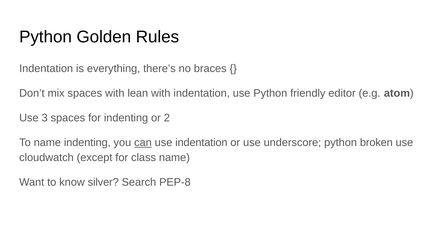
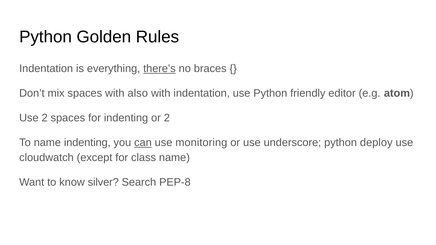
there’s underline: none -> present
lean: lean -> also
Use 3: 3 -> 2
use indentation: indentation -> monitoring
broken: broken -> deploy
